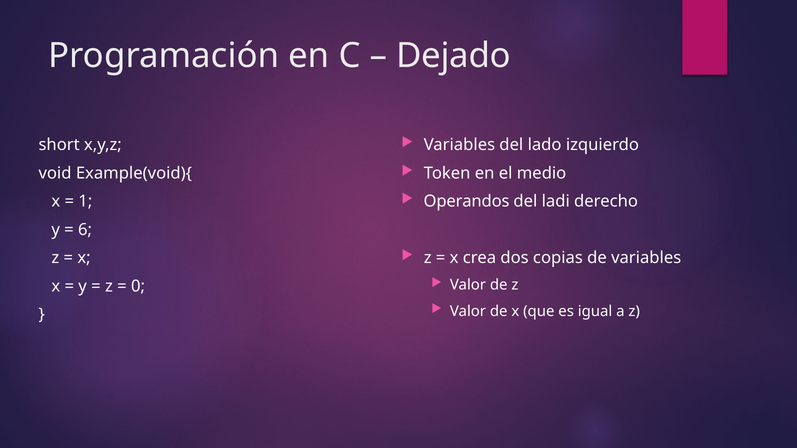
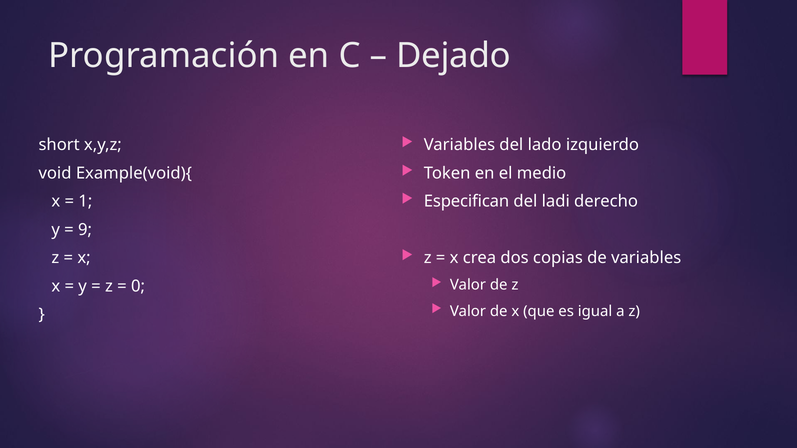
Operandos: Operandos -> Especifican
6: 6 -> 9
